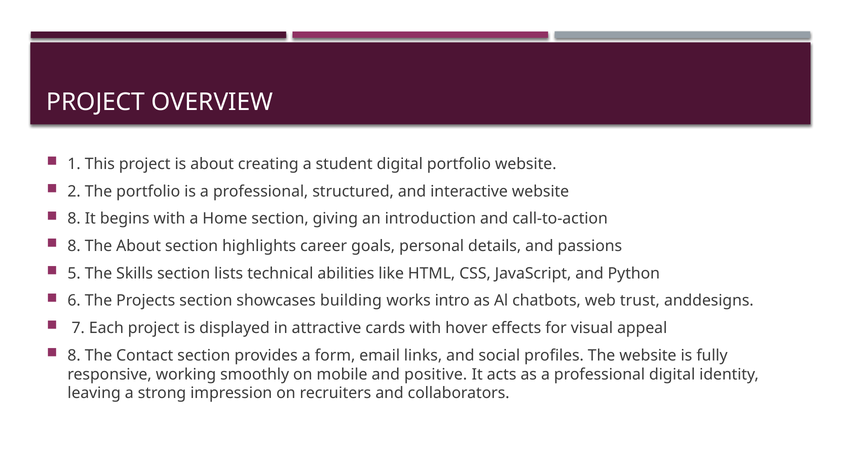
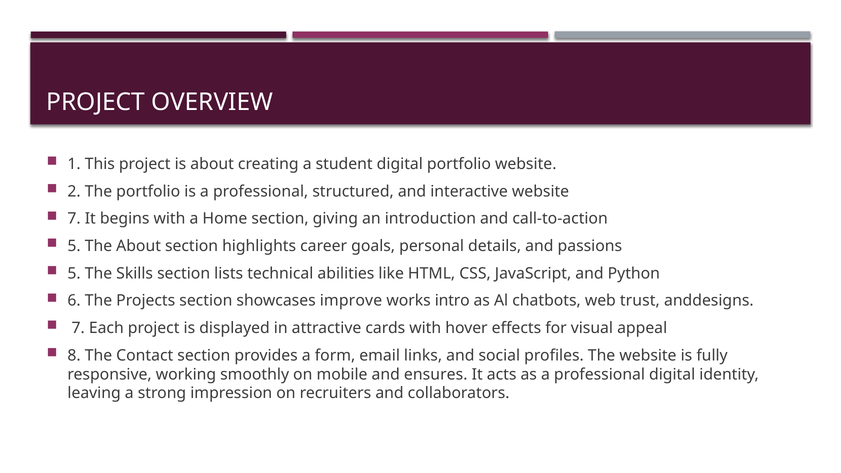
8 at (74, 219): 8 -> 7
8 at (74, 246): 8 -> 5
building: building -> improve
positive: positive -> ensures
